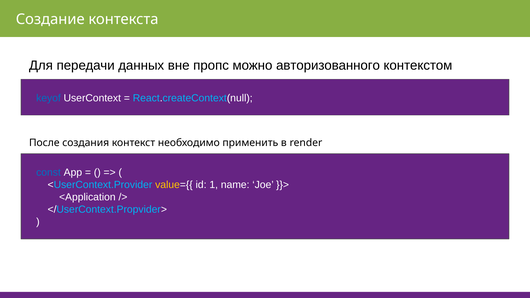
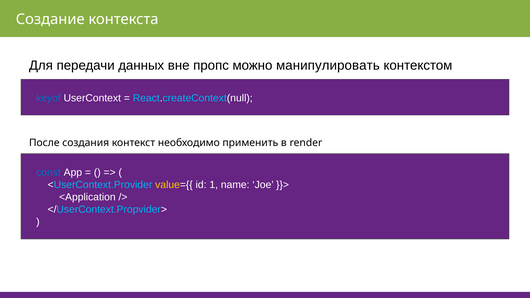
авторизованного: авторизованного -> манипулировать
